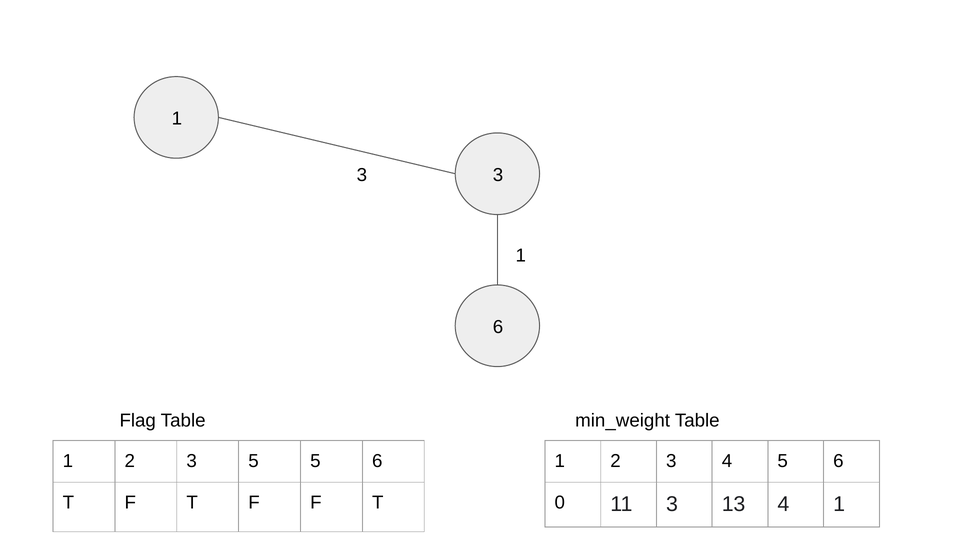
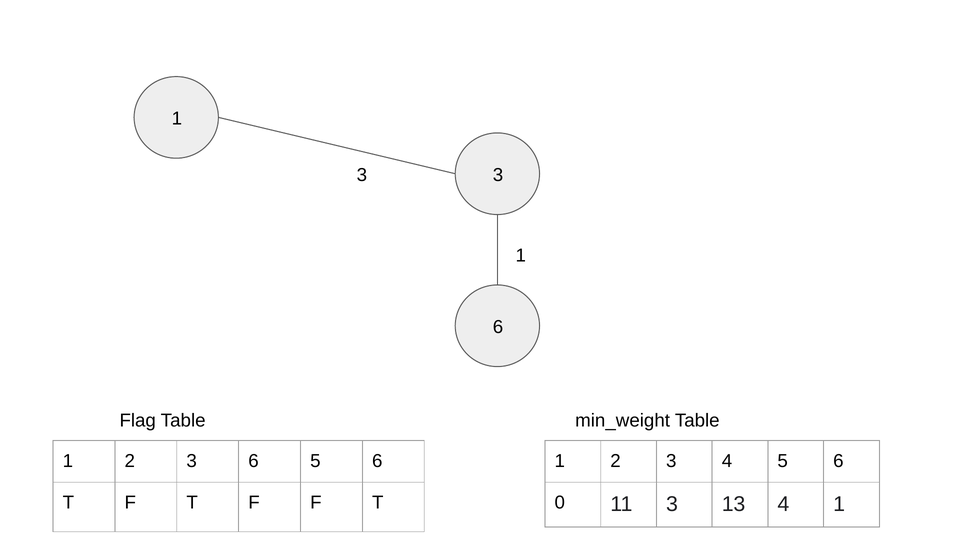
3 5: 5 -> 6
